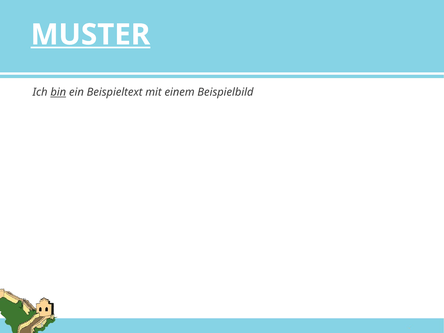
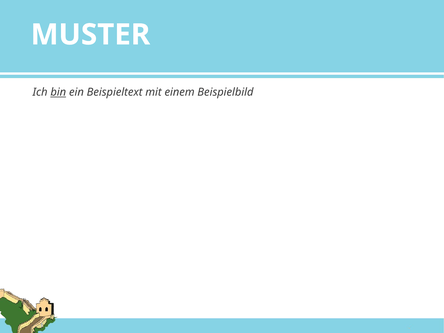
MUSTER underline: present -> none
